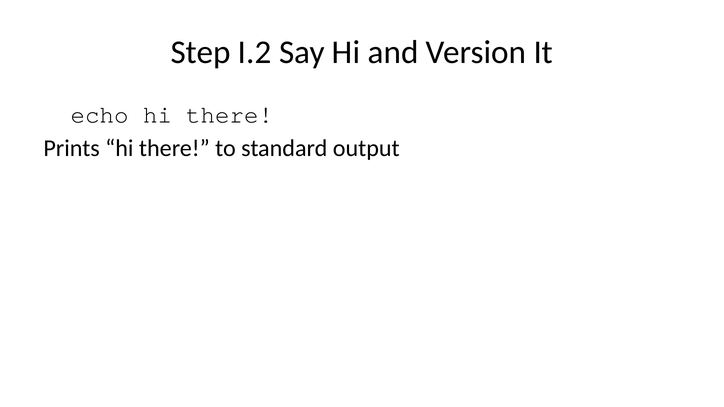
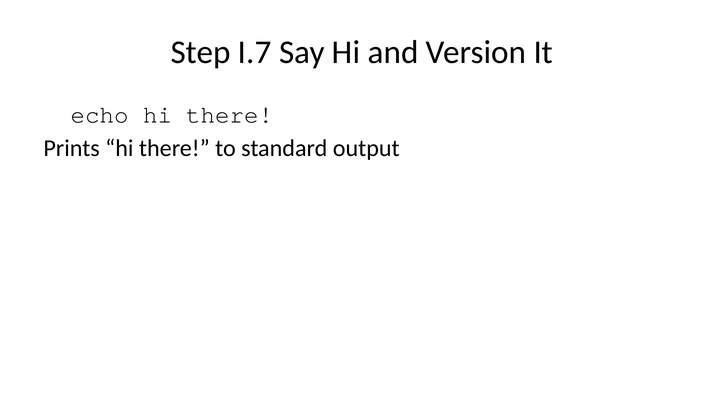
I.2: I.2 -> I.7
